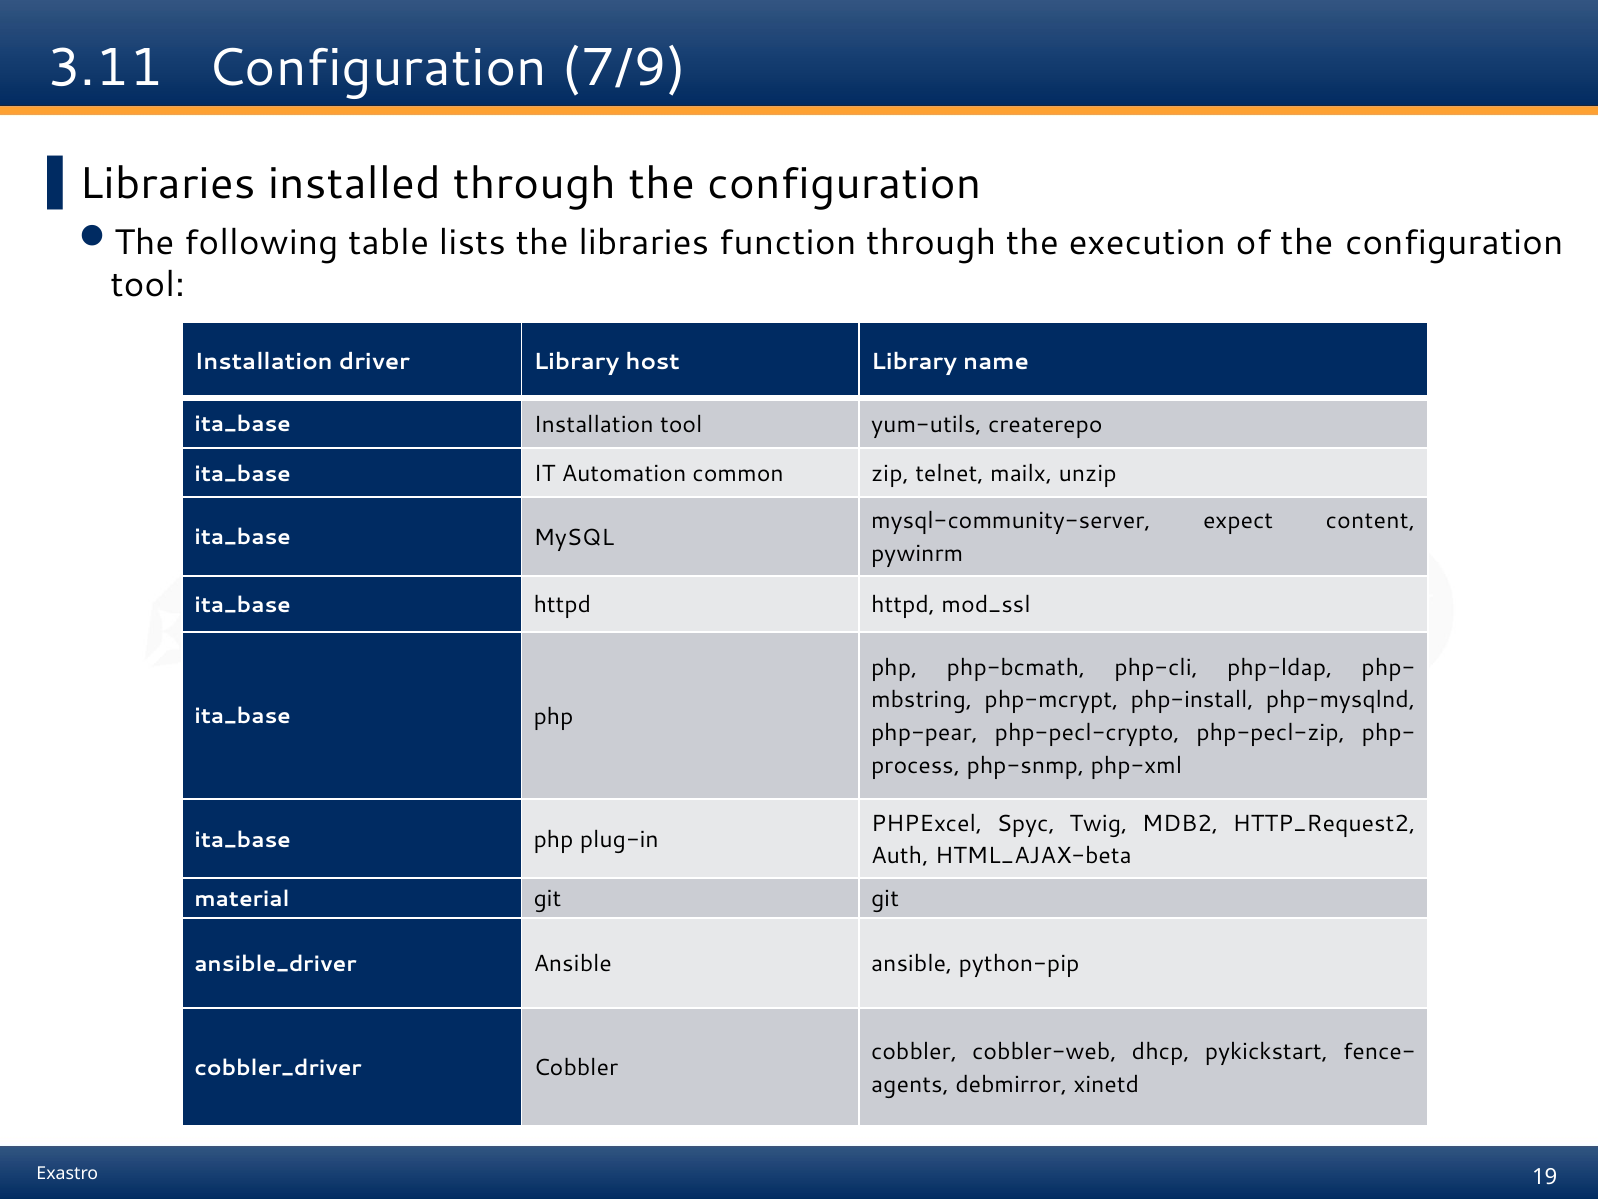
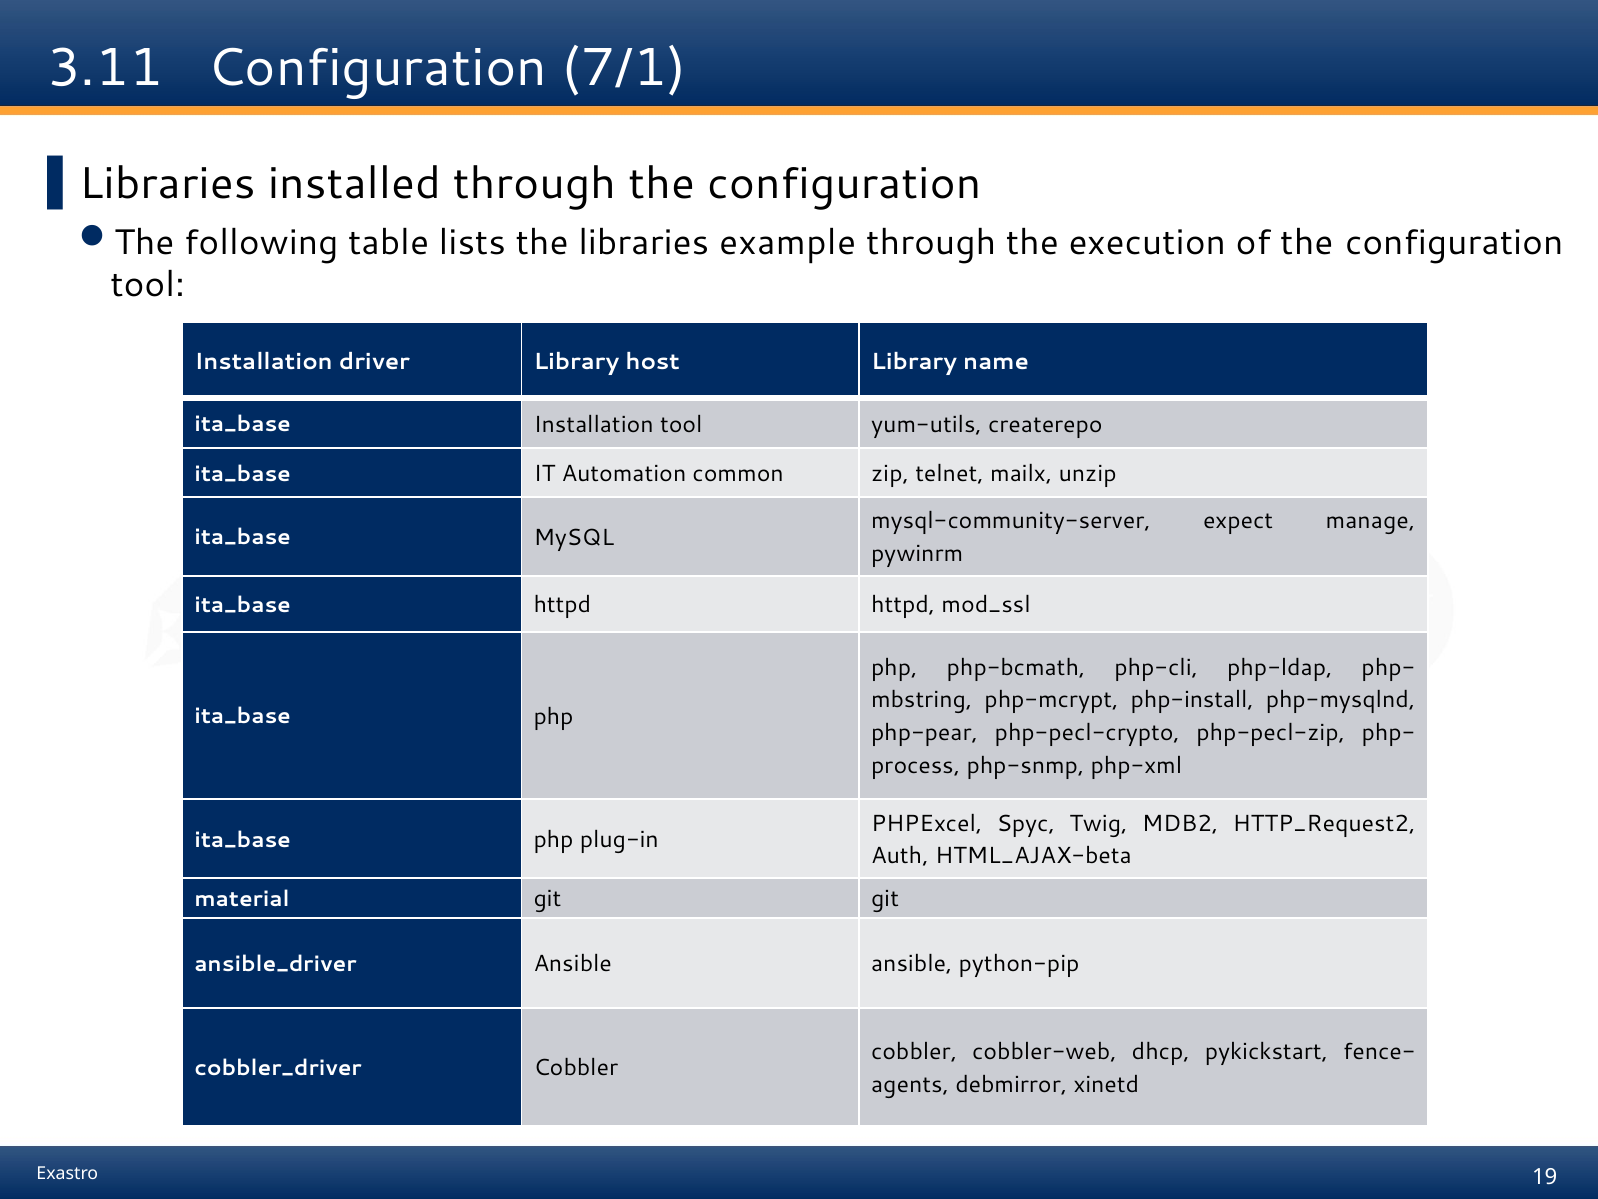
7/9: 7/9 -> 7/1
function: function -> example
content: content -> manage
